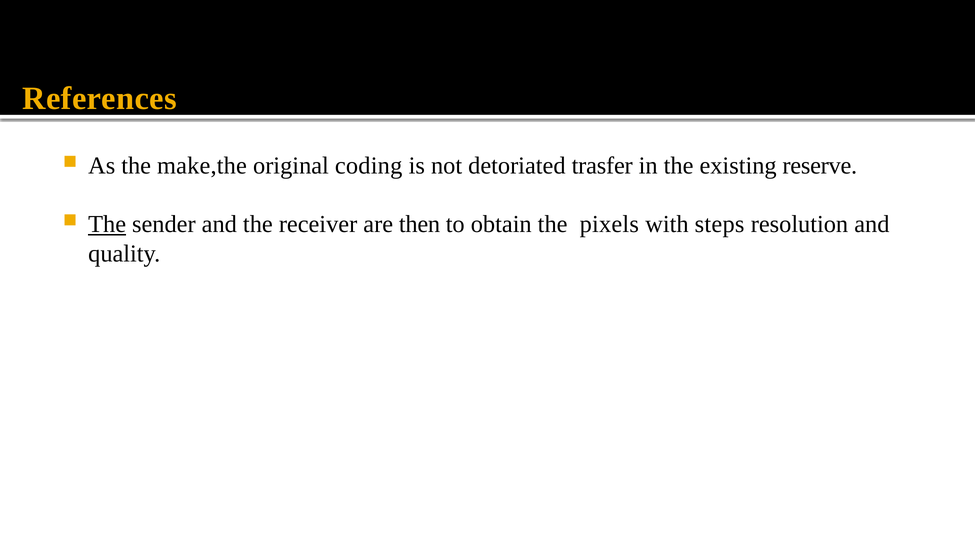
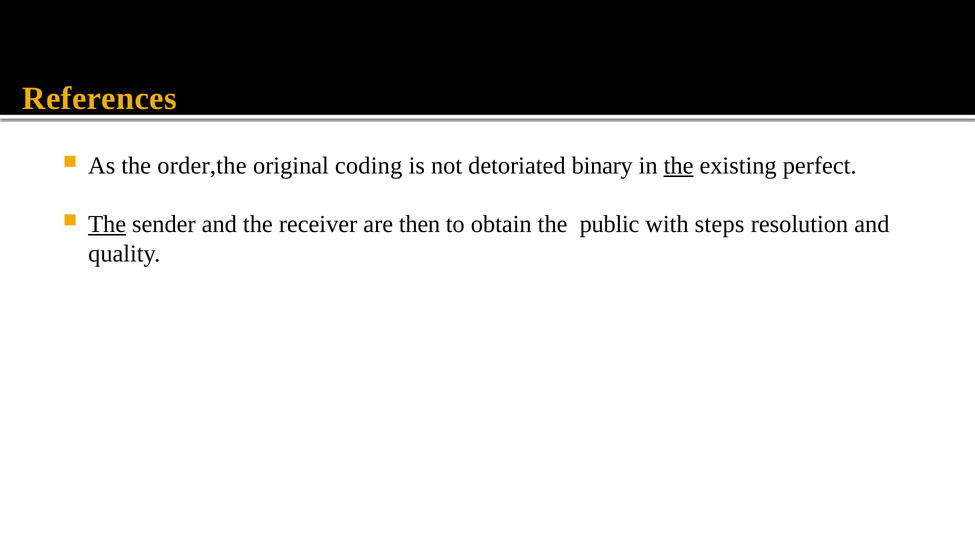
make,the: make,the -> order,the
trasfer: trasfer -> binary
the at (679, 166) underline: none -> present
reserve: reserve -> perfect
pixels: pixels -> public
